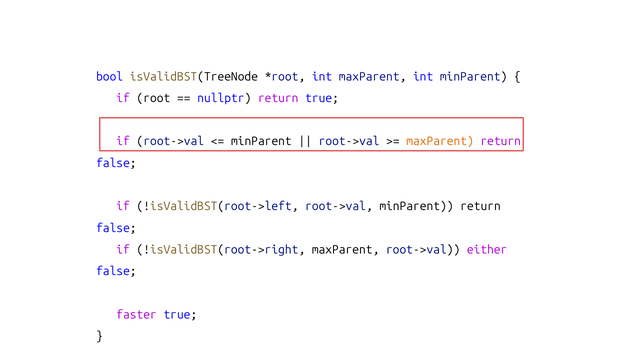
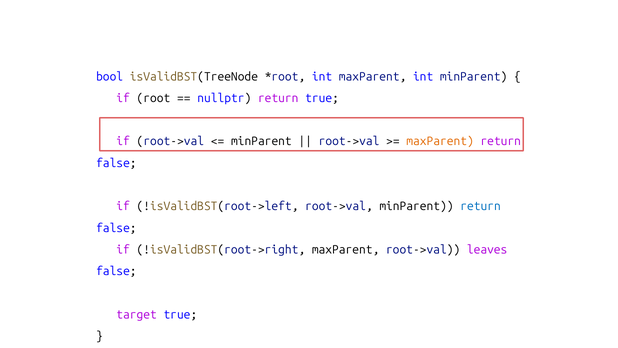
return at (481, 206) colour: black -> blue
either: either -> leaves
faster: faster -> target
